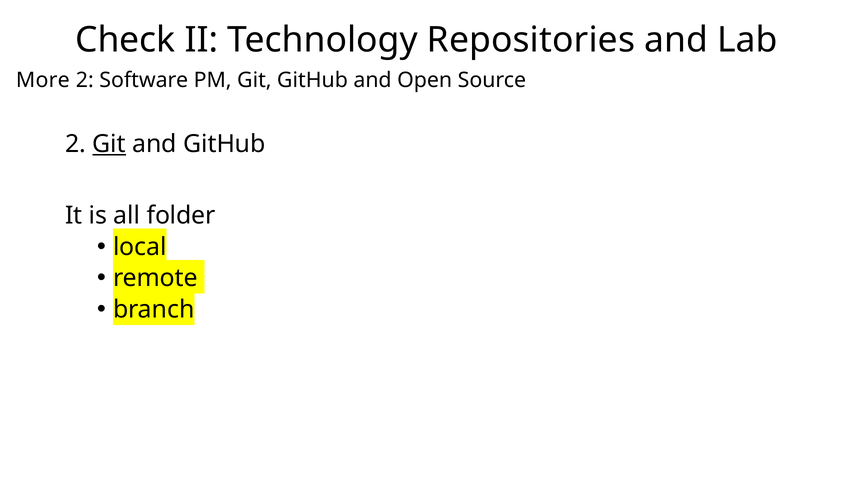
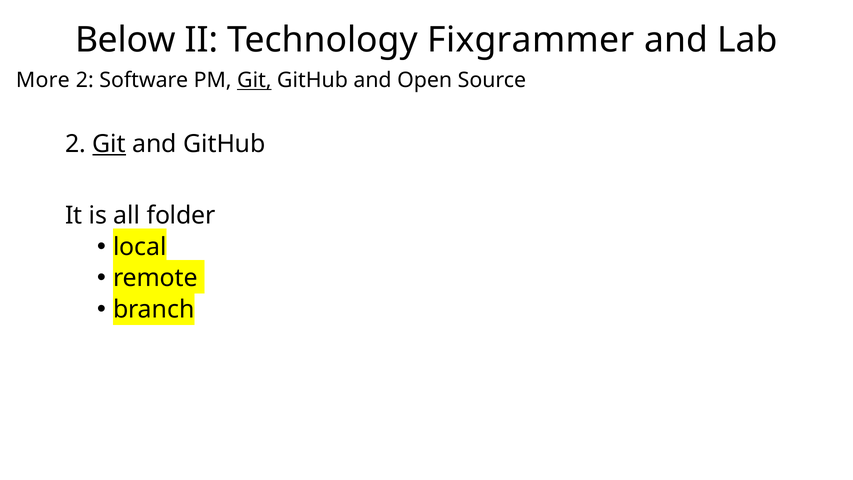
Check: Check -> Below
Repositories: Repositories -> Fixgrammer
Git at (254, 80) underline: none -> present
